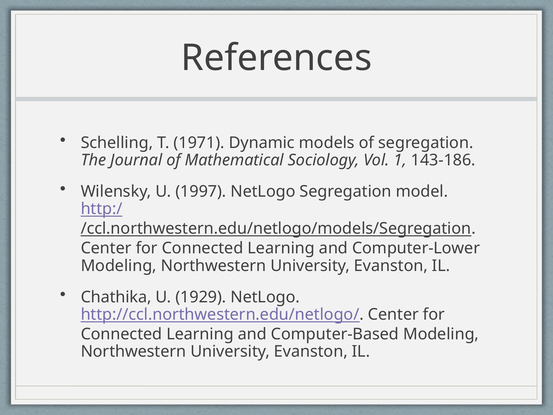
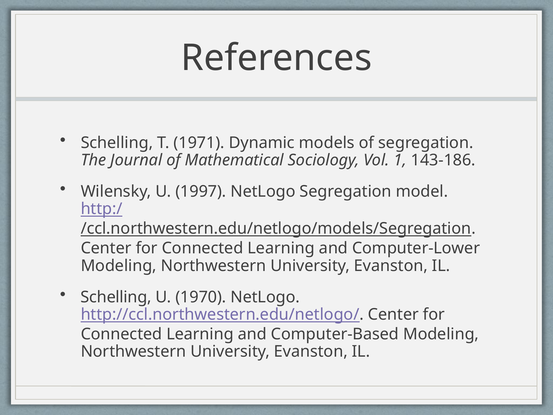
Chathika at (116, 297): Chathika -> Schelling
1929: 1929 -> 1970
